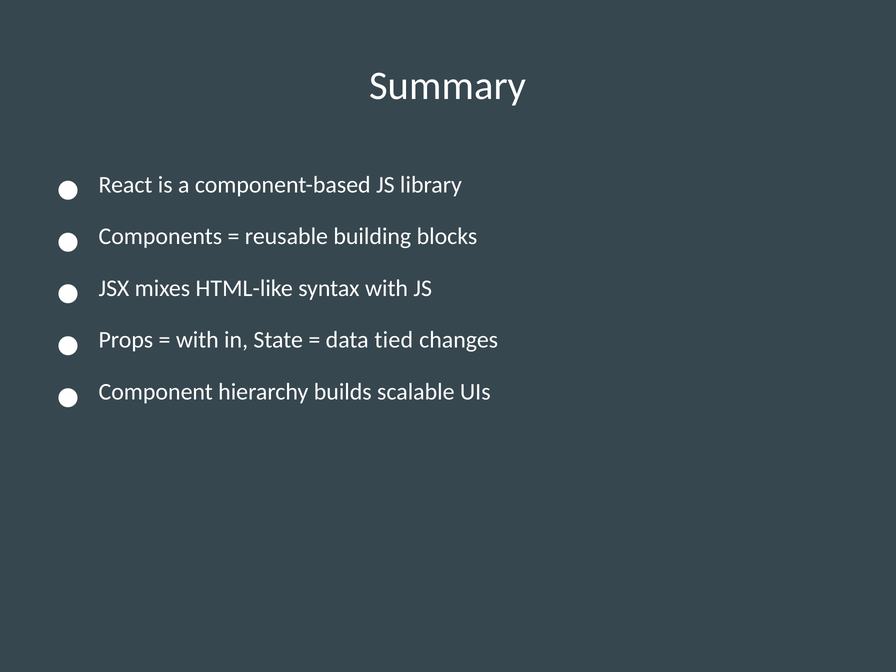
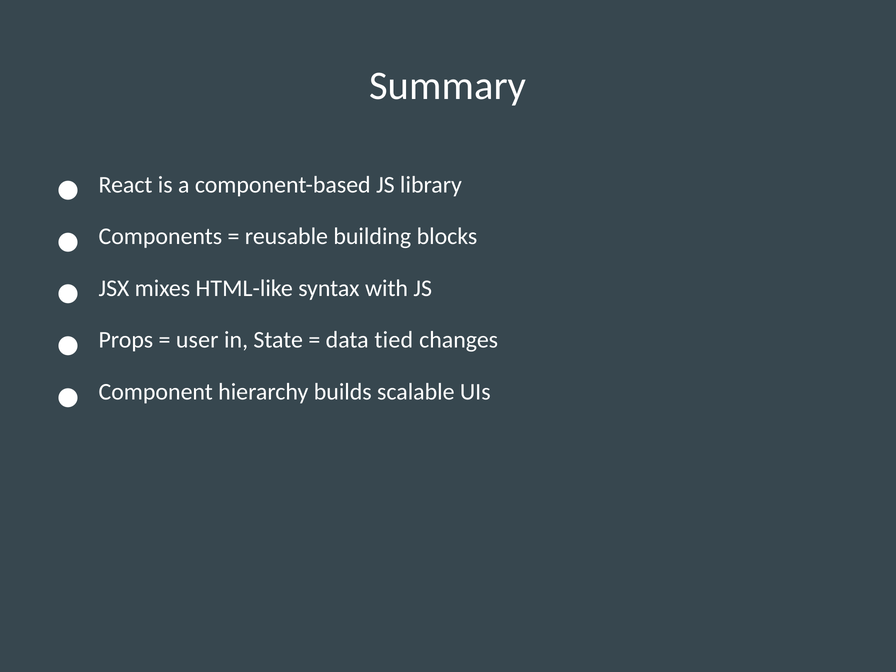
with at (197, 340): with -> user
